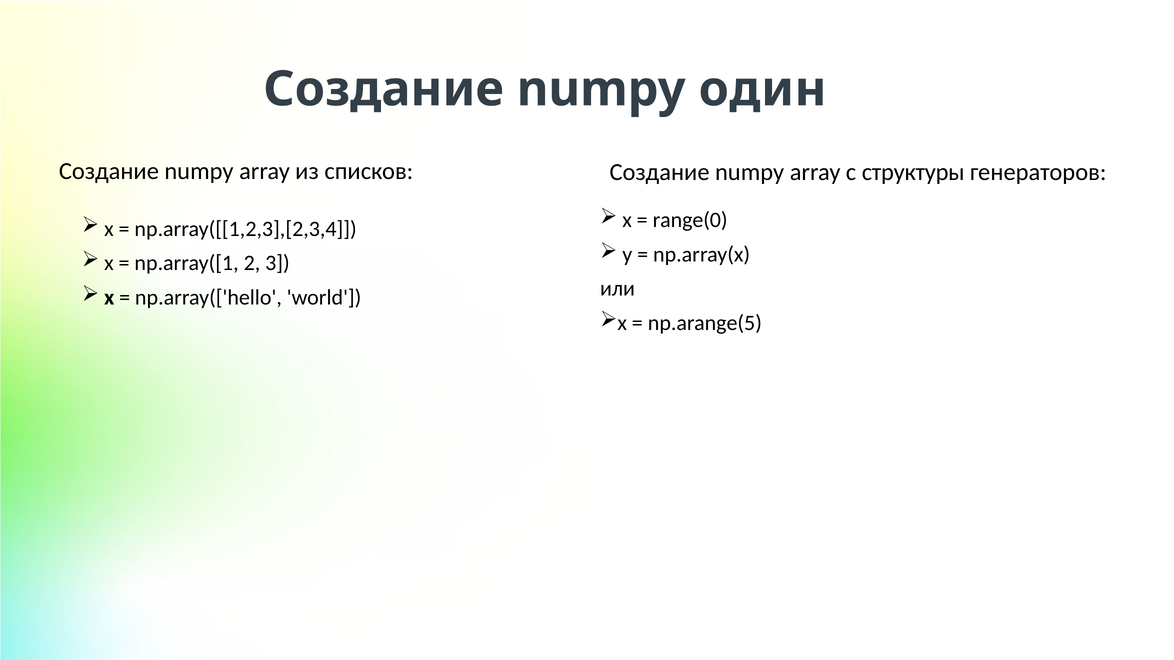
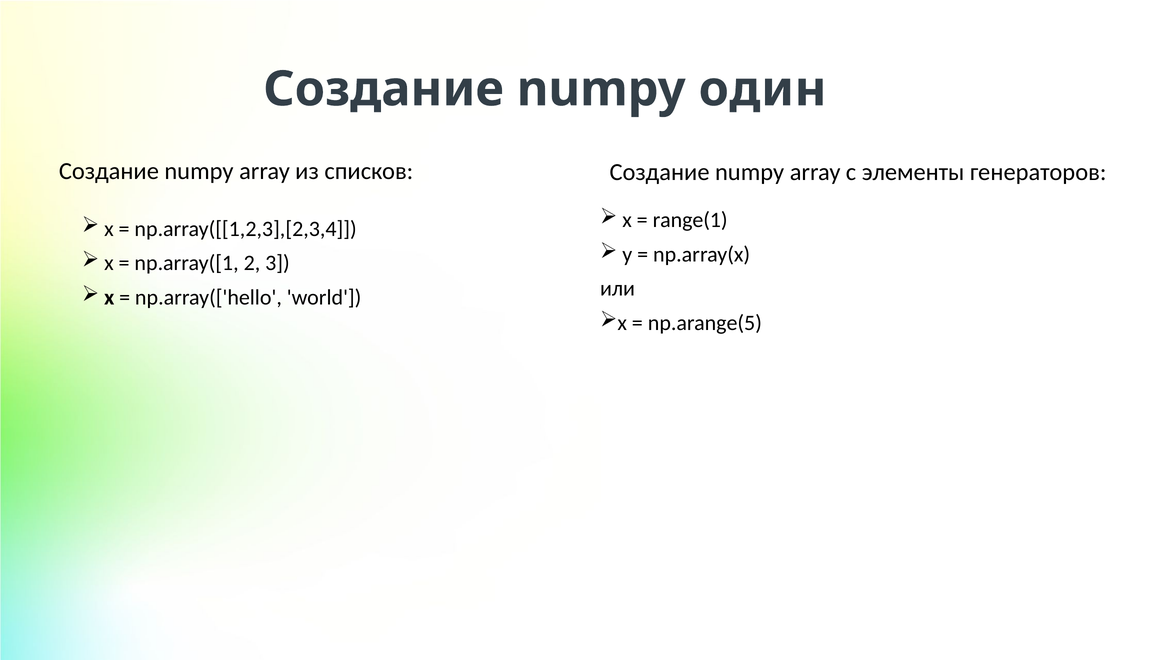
структуры: структуры -> элементы
range(0: range(0 -> range(1
